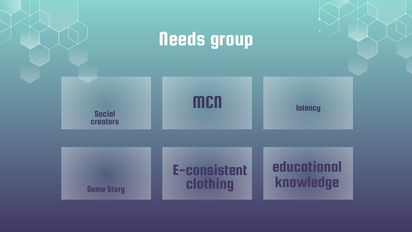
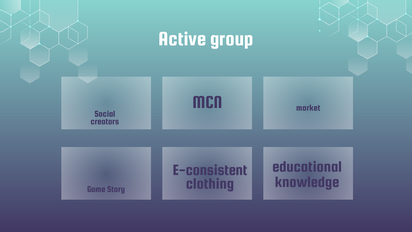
Needs: Needs -> Active
latency: latency -> market
